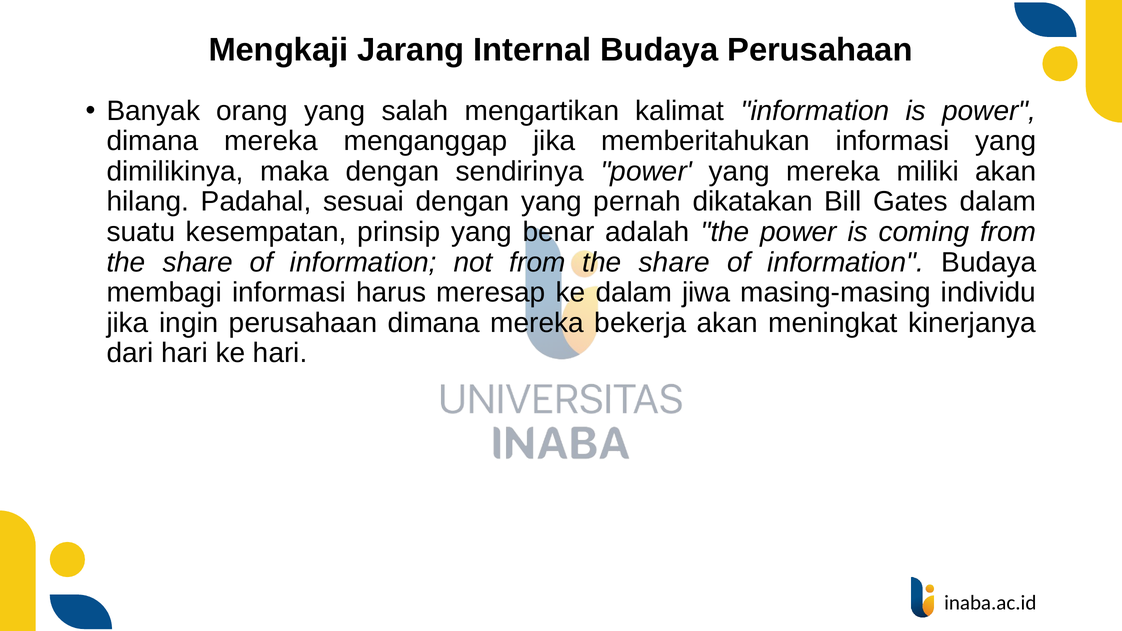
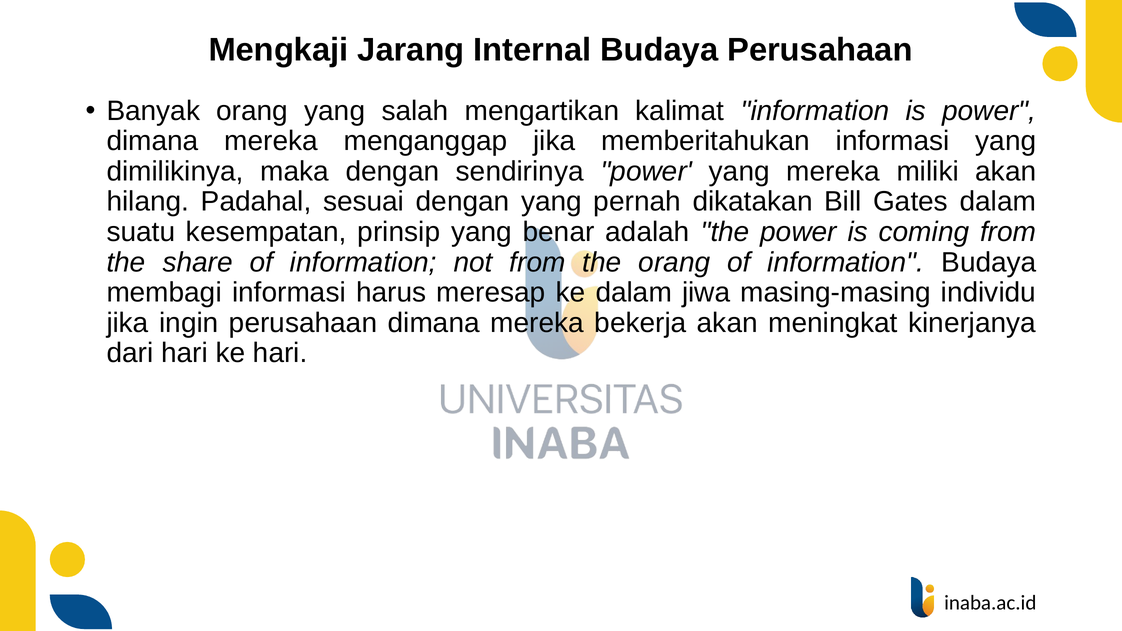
not from the share: share -> orang
